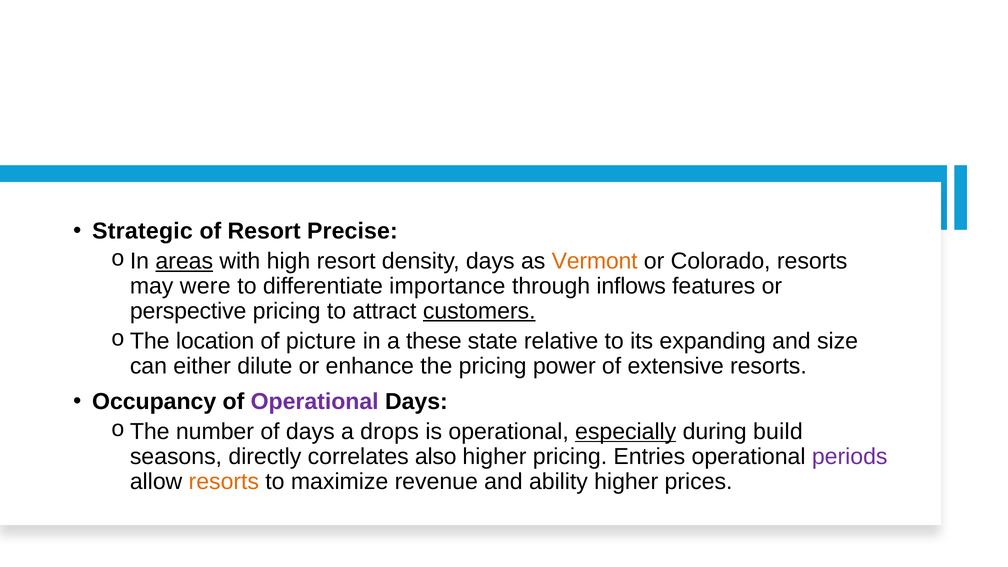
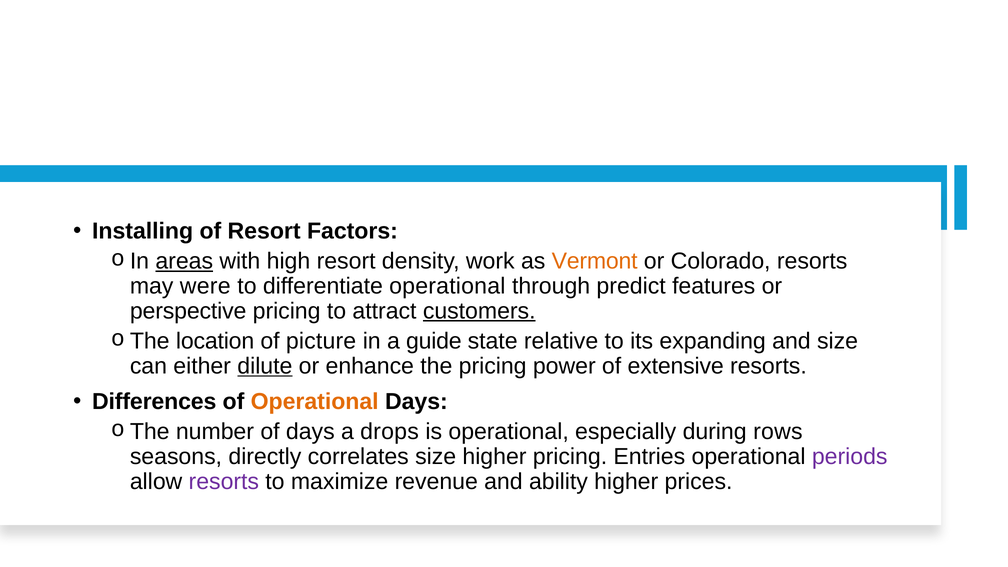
Strategic: Strategic -> Installing
Precise: Precise -> Factors
density days: days -> work
differentiate importance: importance -> operational
inflows: inflows -> predict
these: these -> guide
dilute underline: none -> present
Occupancy: Occupancy -> Differences
Operational at (315, 401) colour: purple -> orange
especially underline: present -> none
build: build -> rows
correlates also: also -> size
resorts at (224, 481) colour: orange -> purple
